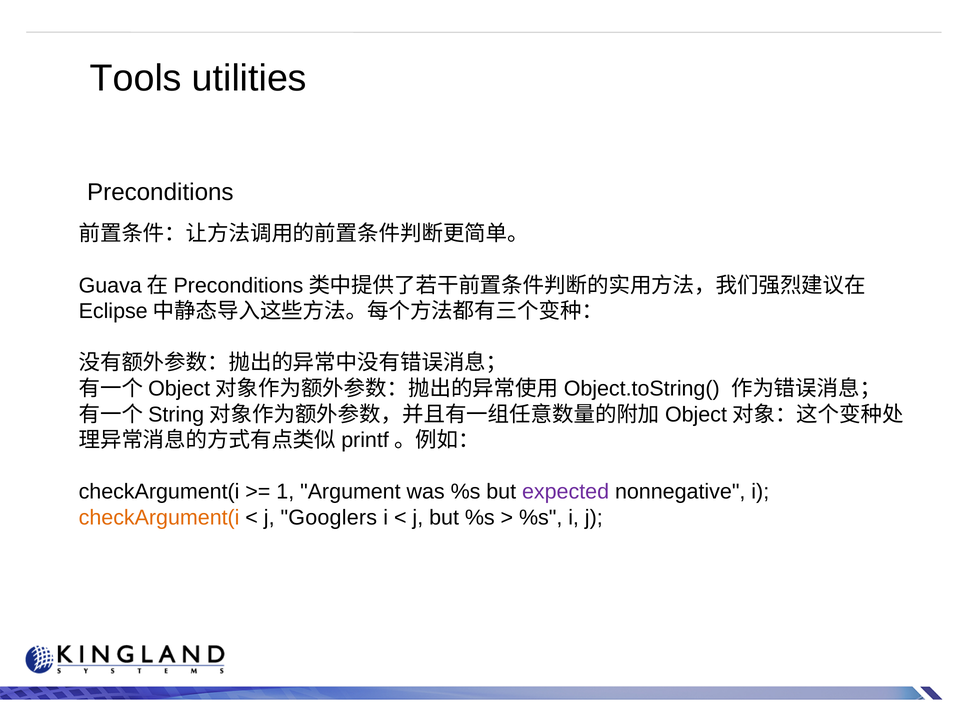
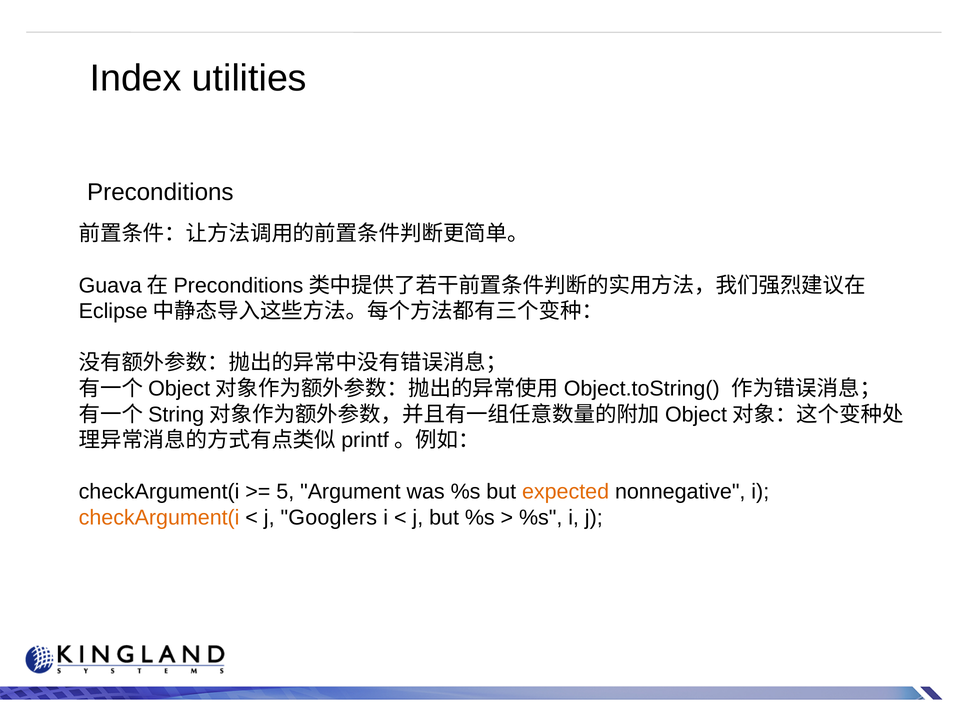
Tools: Tools -> Index
1: 1 -> 5
expected colour: purple -> orange
